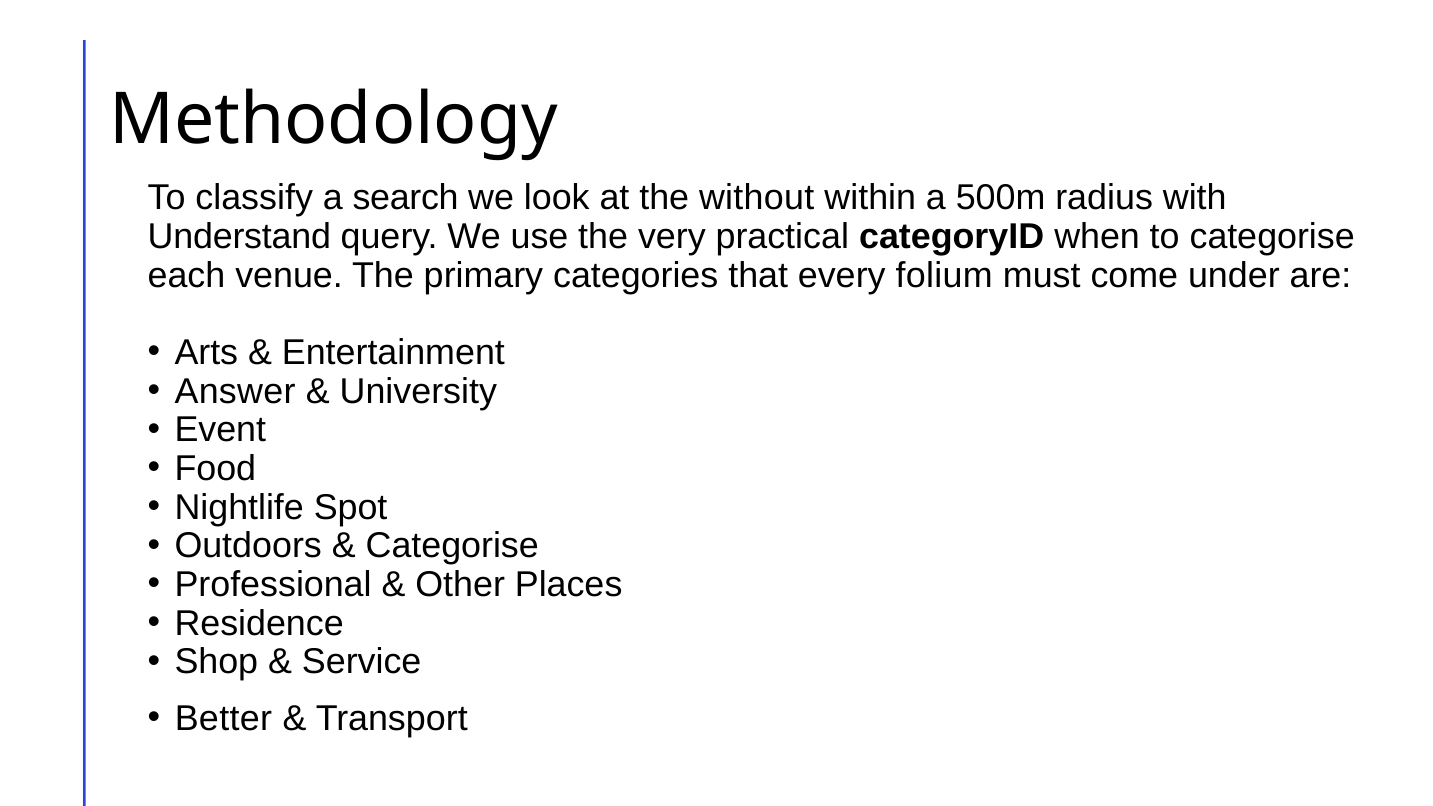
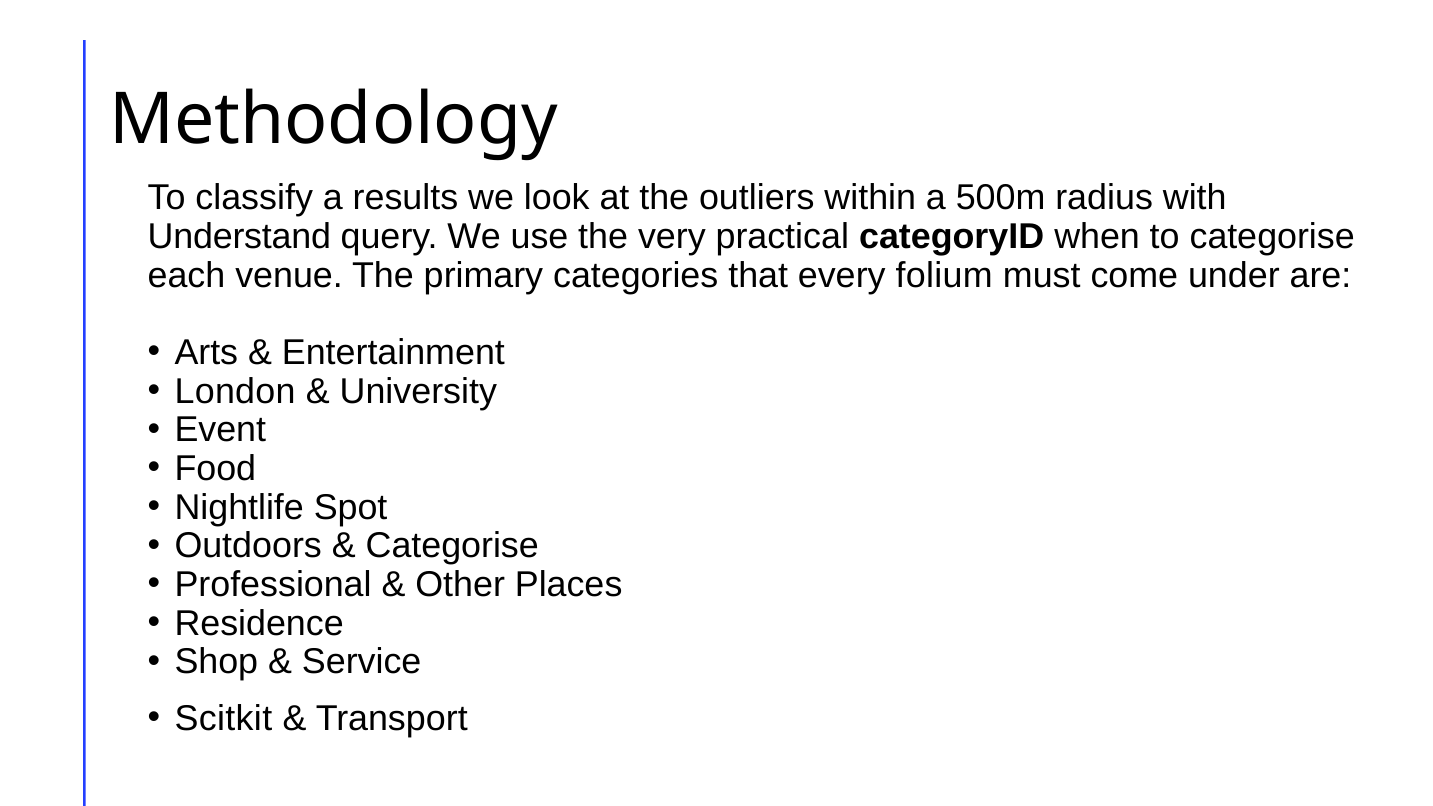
search: search -> results
without: without -> outliers
Answer: Answer -> London
Better: Better -> Scitkit
